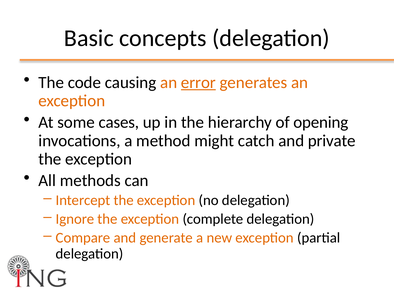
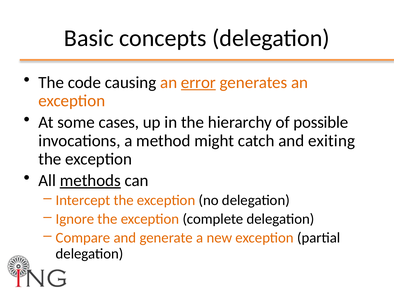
opening: opening -> possible
private: private -> exiting
methods underline: none -> present
